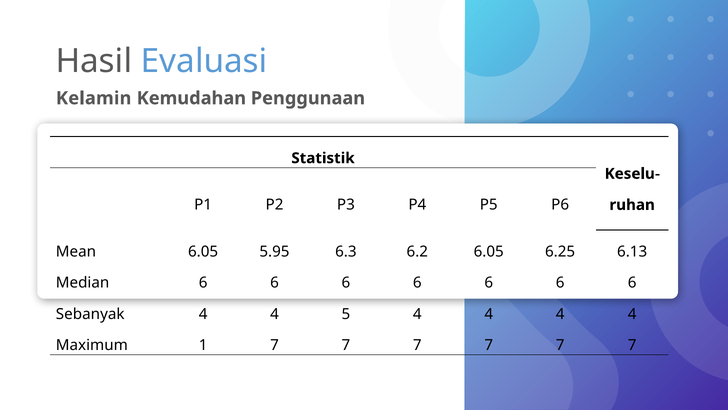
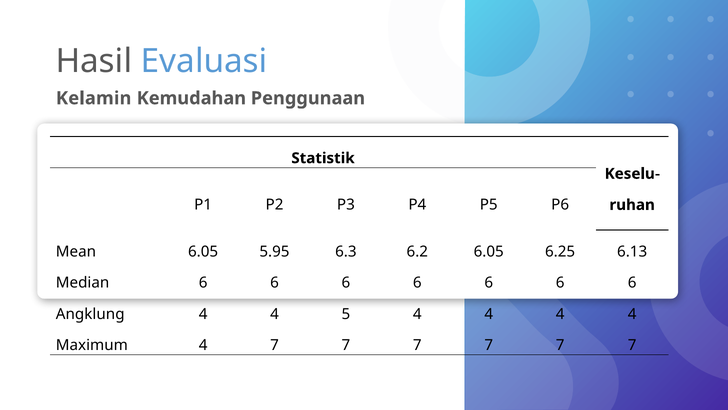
Sebanyak: Sebanyak -> Angklung
Maximum 1: 1 -> 4
